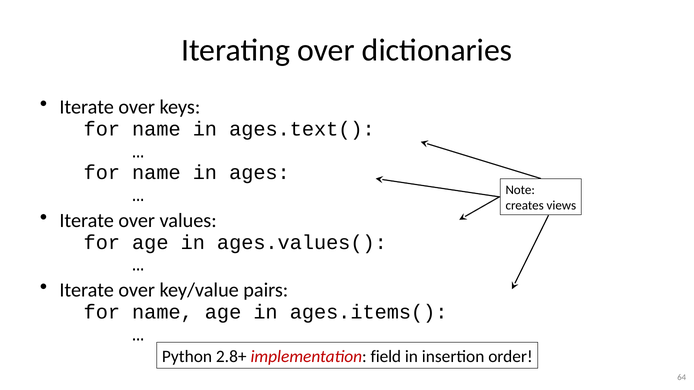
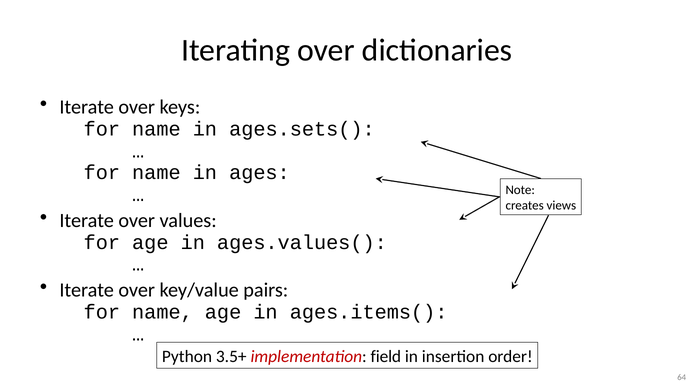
ages.text(: ages.text( -> ages.sets(
2.8+: 2.8+ -> 3.5+
